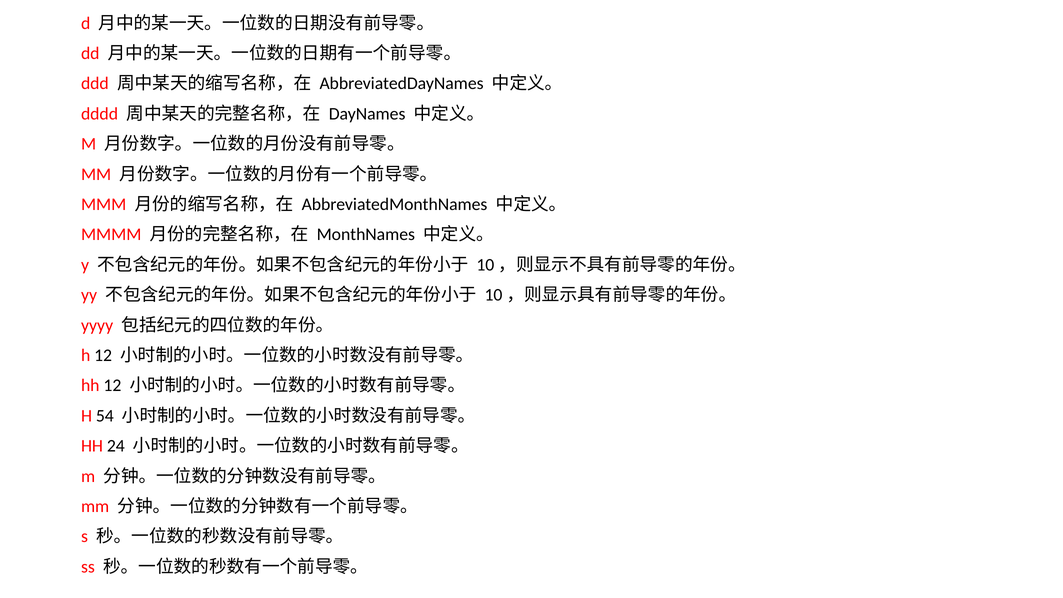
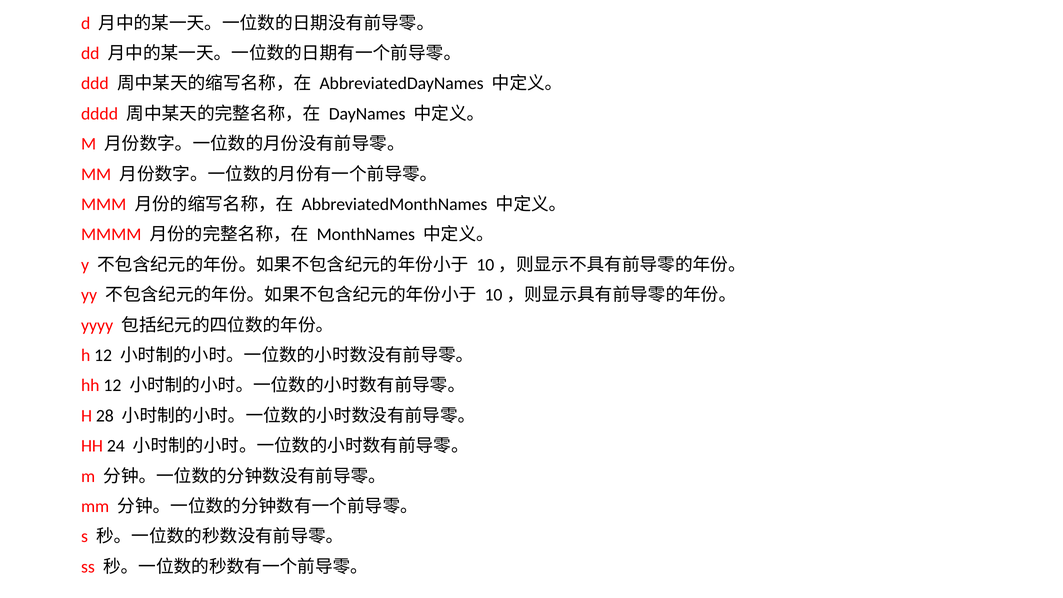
54: 54 -> 28
